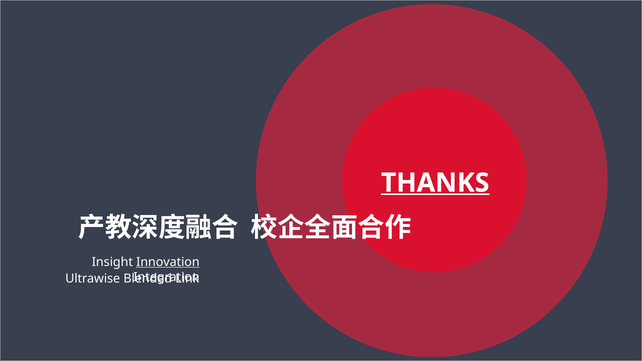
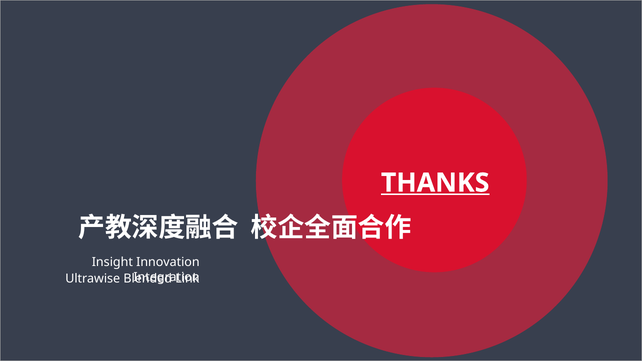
Innovation underline: present -> none
